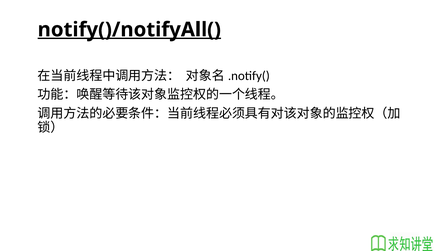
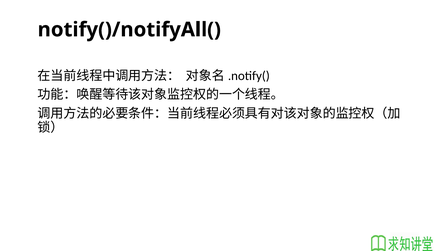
notify()/notifyAll( underline: present -> none
